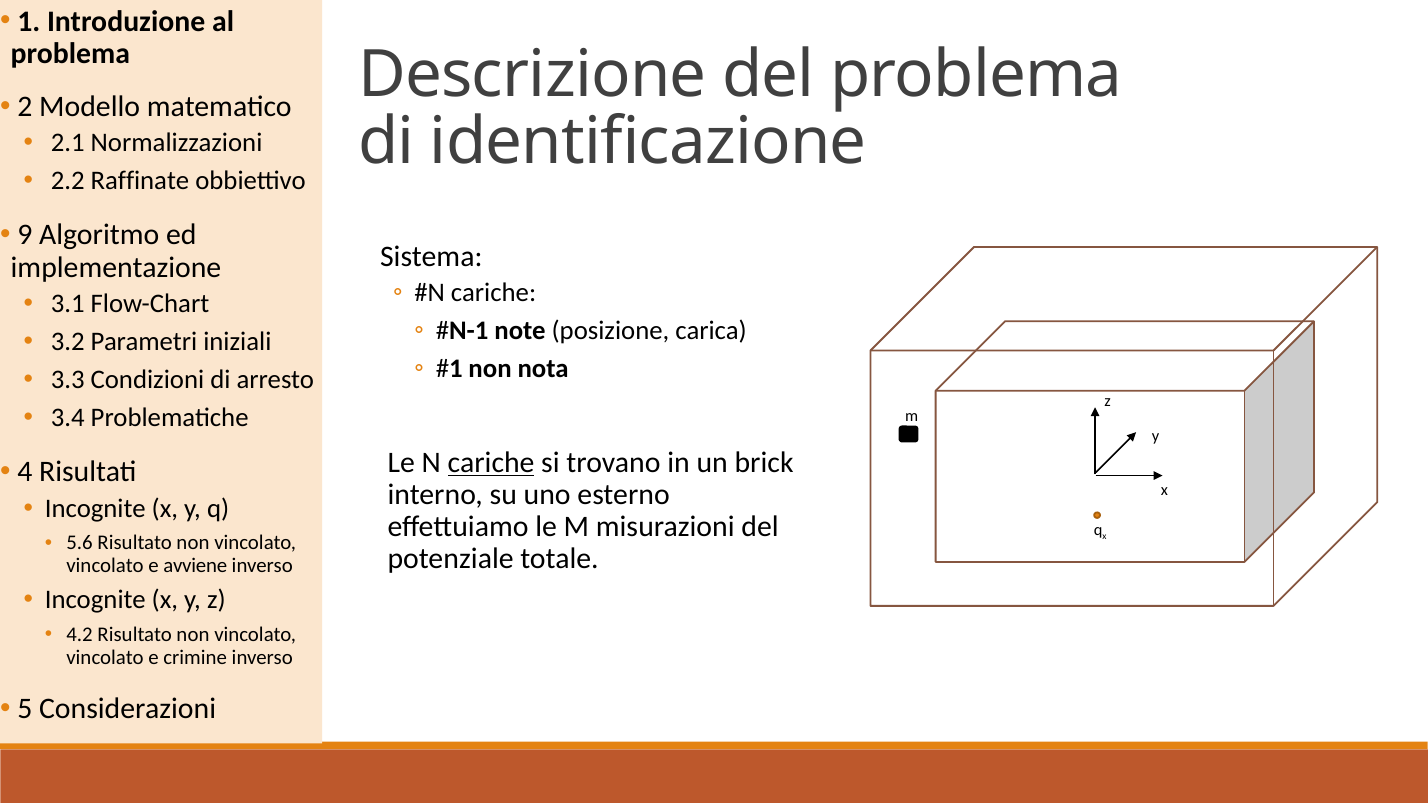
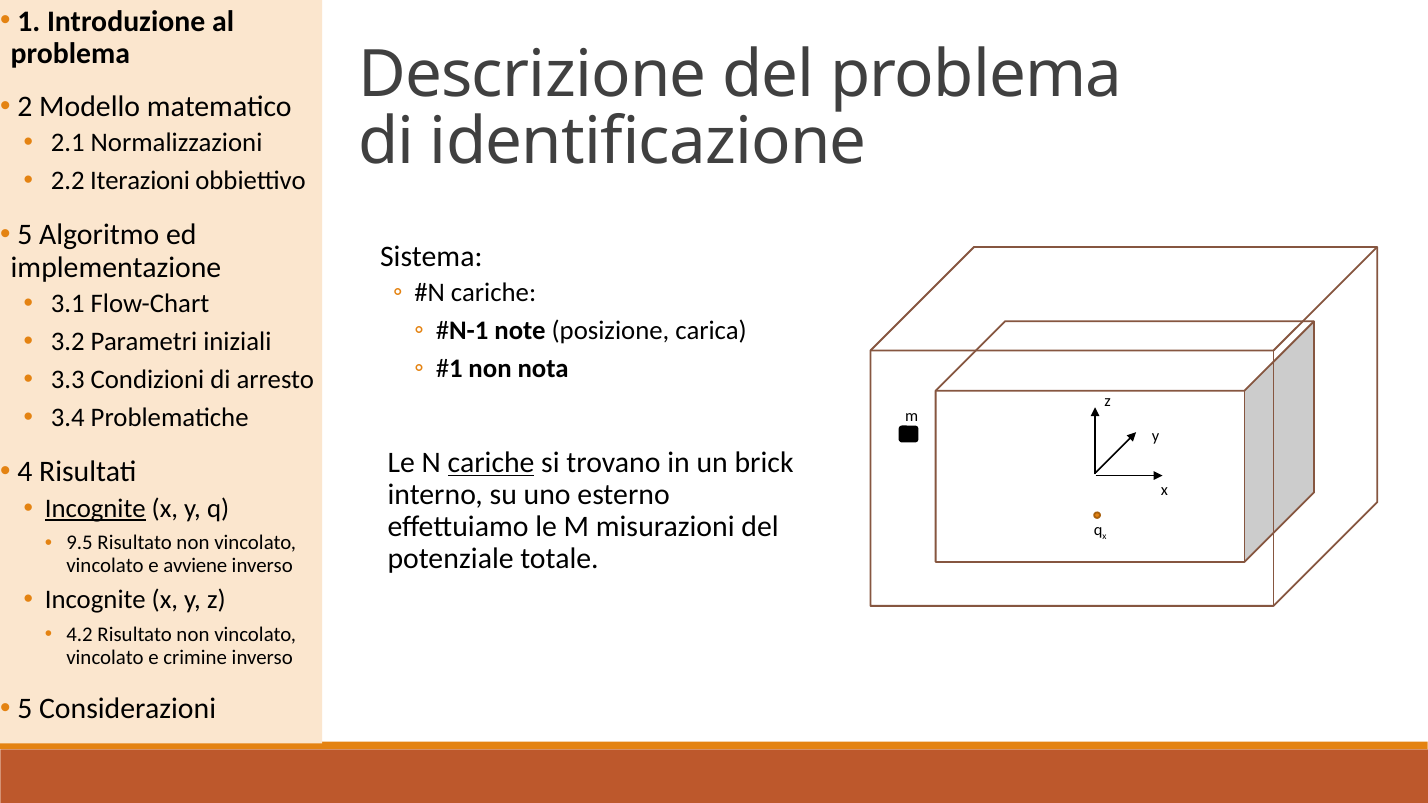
Raffinate: Raffinate -> Iterazioni
9 at (25, 235): 9 -> 5
Incognite at (95, 508) underline: none -> present
5.6: 5.6 -> 9.5
